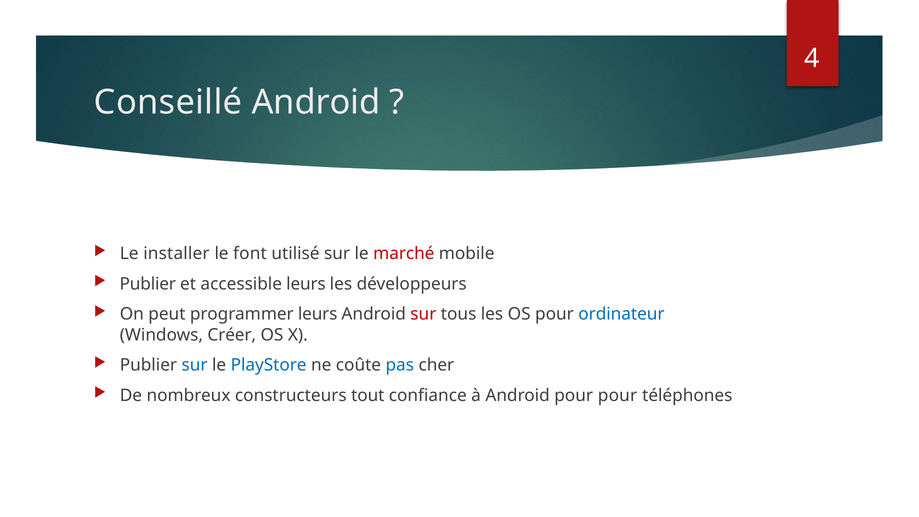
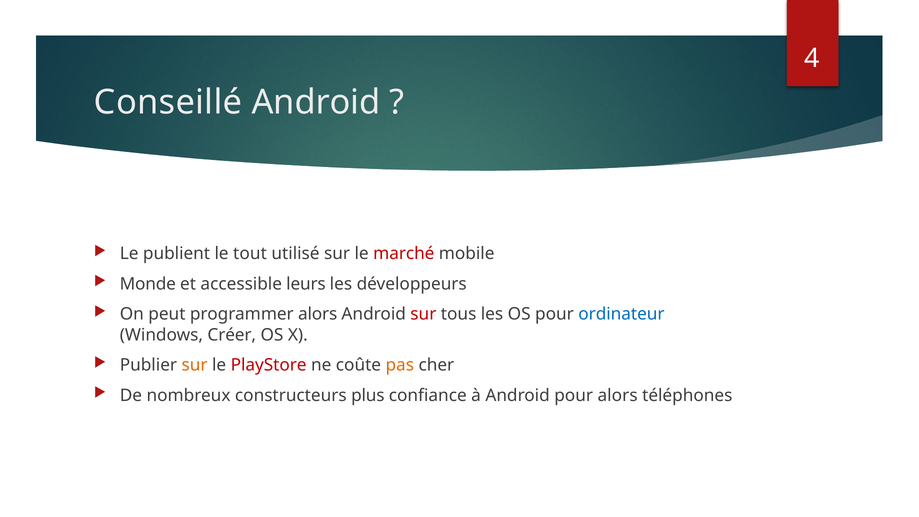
installer: installer -> publient
font: font -> tout
Publier at (148, 284): Publier -> Monde
programmer leurs: leurs -> alors
sur at (195, 365) colour: blue -> orange
PlayStore colour: blue -> red
pas colour: blue -> orange
tout: tout -> plus
pour pour: pour -> alors
